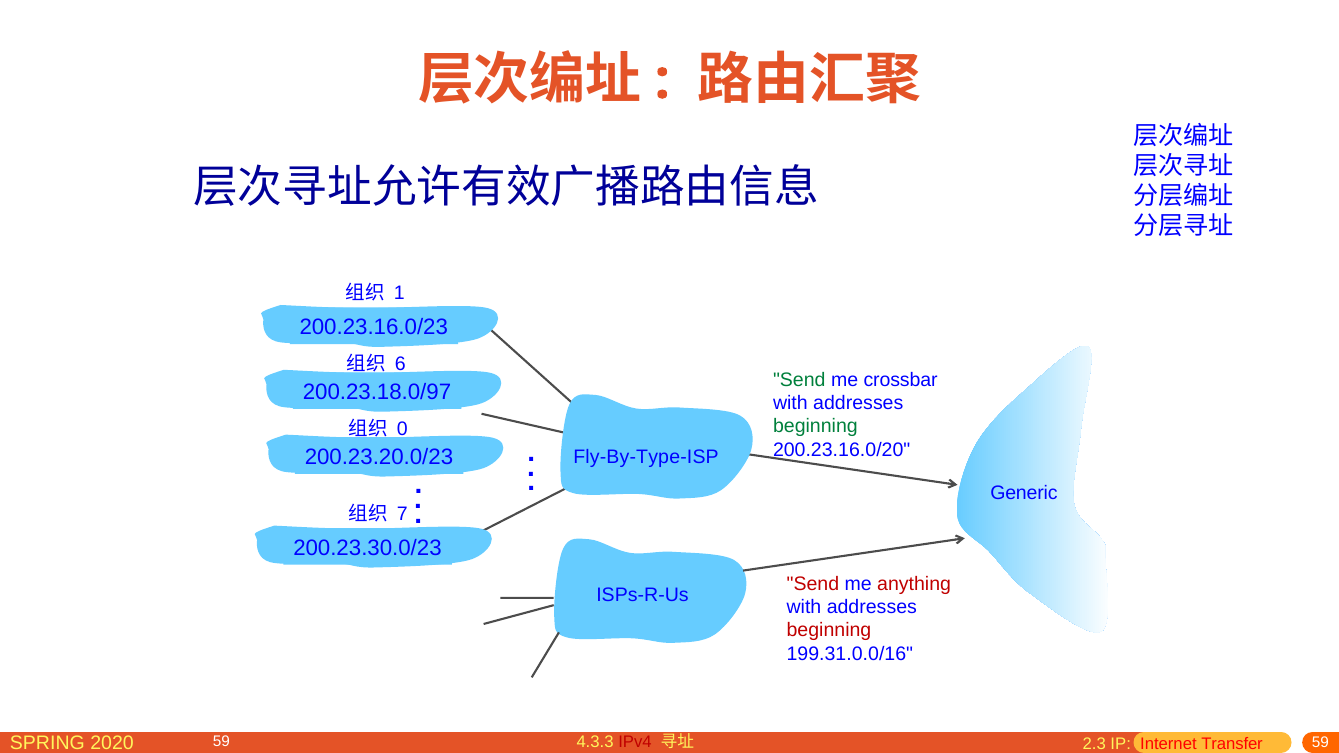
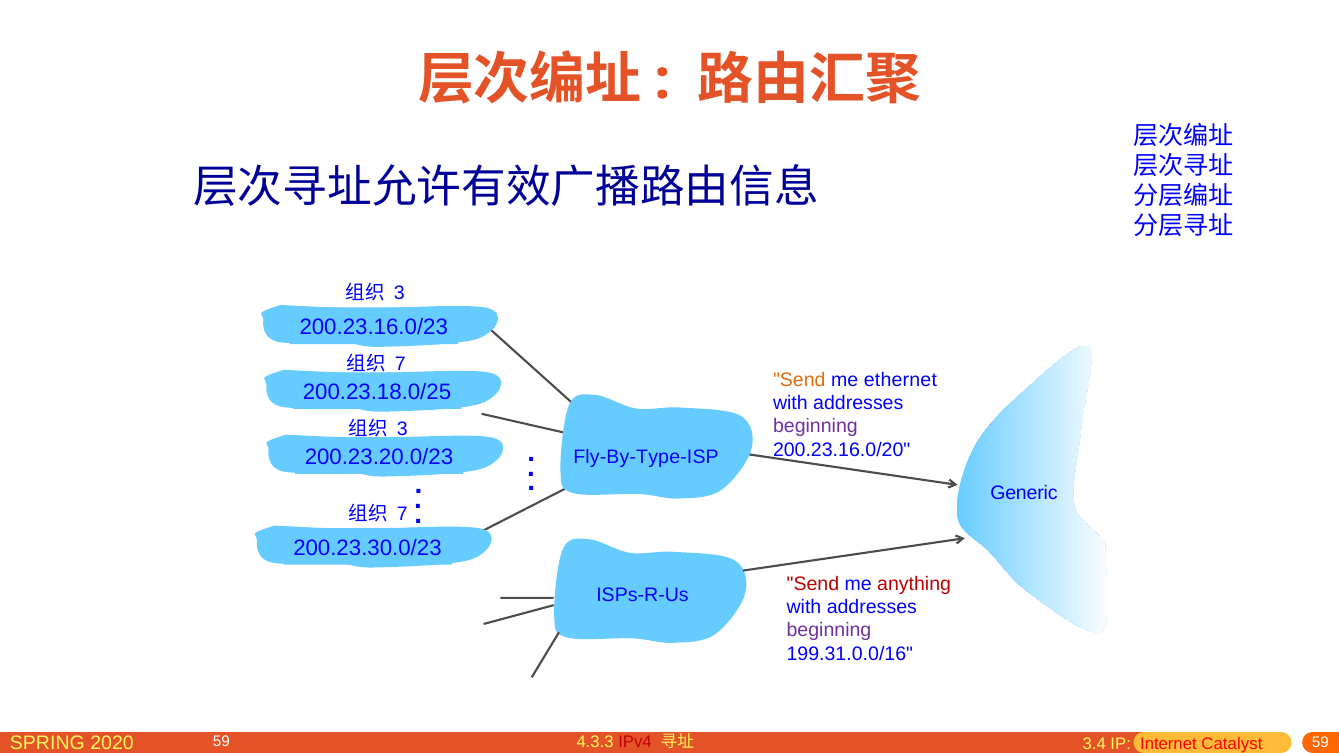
1 at (399, 293): 1 -> 3
6 at (400, 364): 6 -> 7
Send at (799, 380) colour: green -> orange
crossbar: crossbar -> ethernet
200.23.18.0/97: 200.23.18.0/97 -> 200.23.18.0/25
beginning at (815, 427) colour: green -> purple
0 at (402, 429): 0 -> 3
beginning at (829, 631) colour: red -> purple
2.3: 2.3 -> 3.4
Transfer: Transfer -> Catalyst
